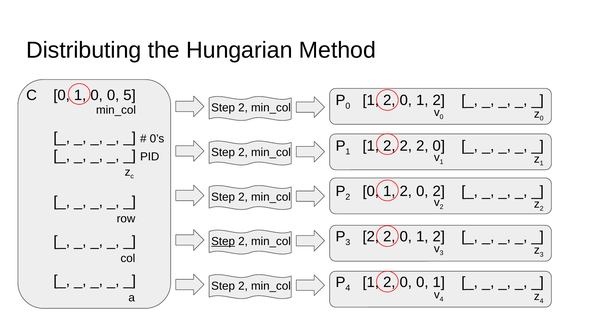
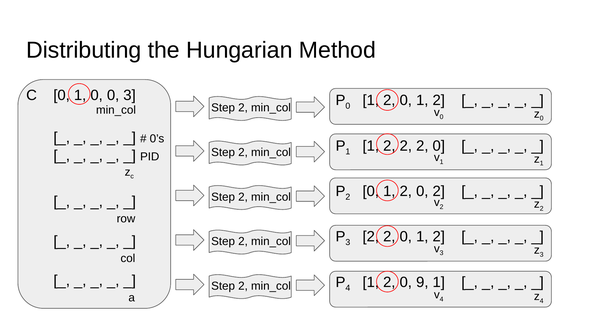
0 5: 5 -> 3
Step at (223, 242) underline: present -> none
2 0 0: 0 -> 9
